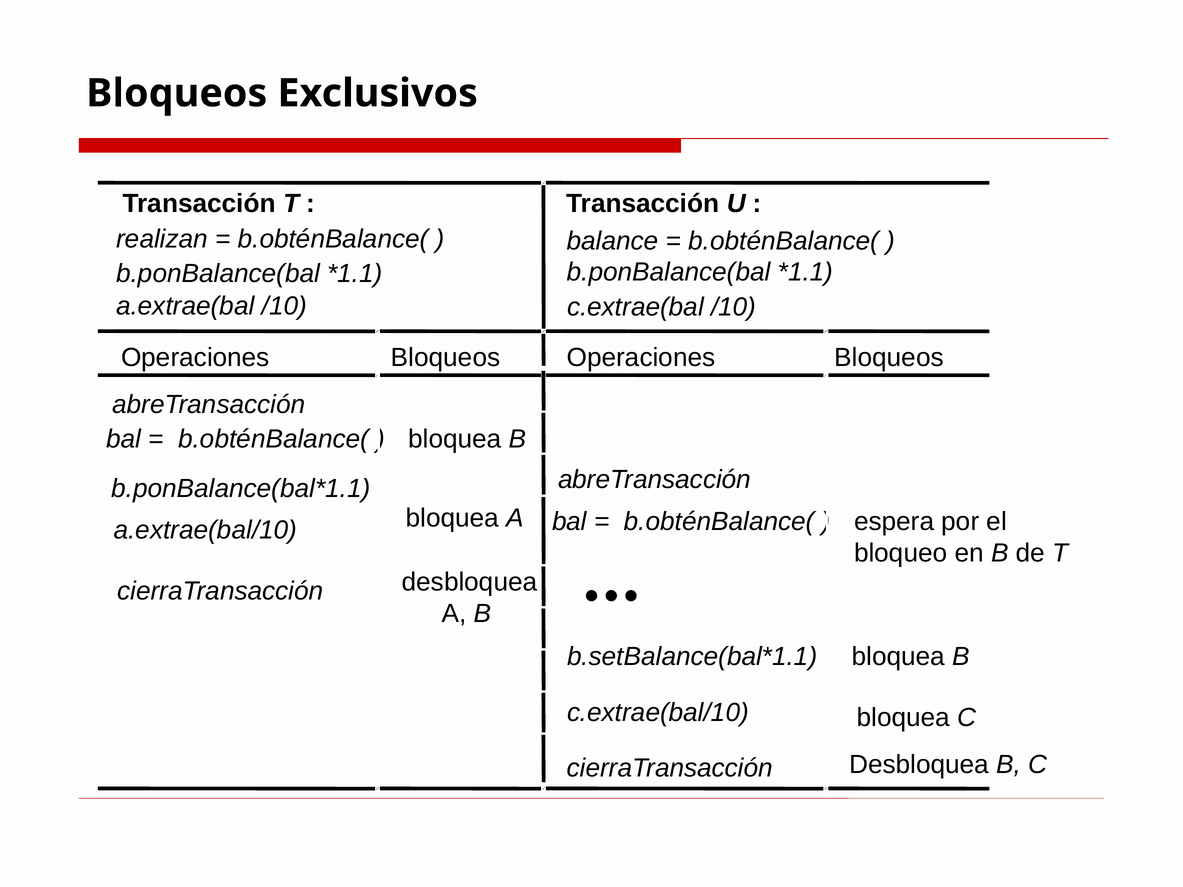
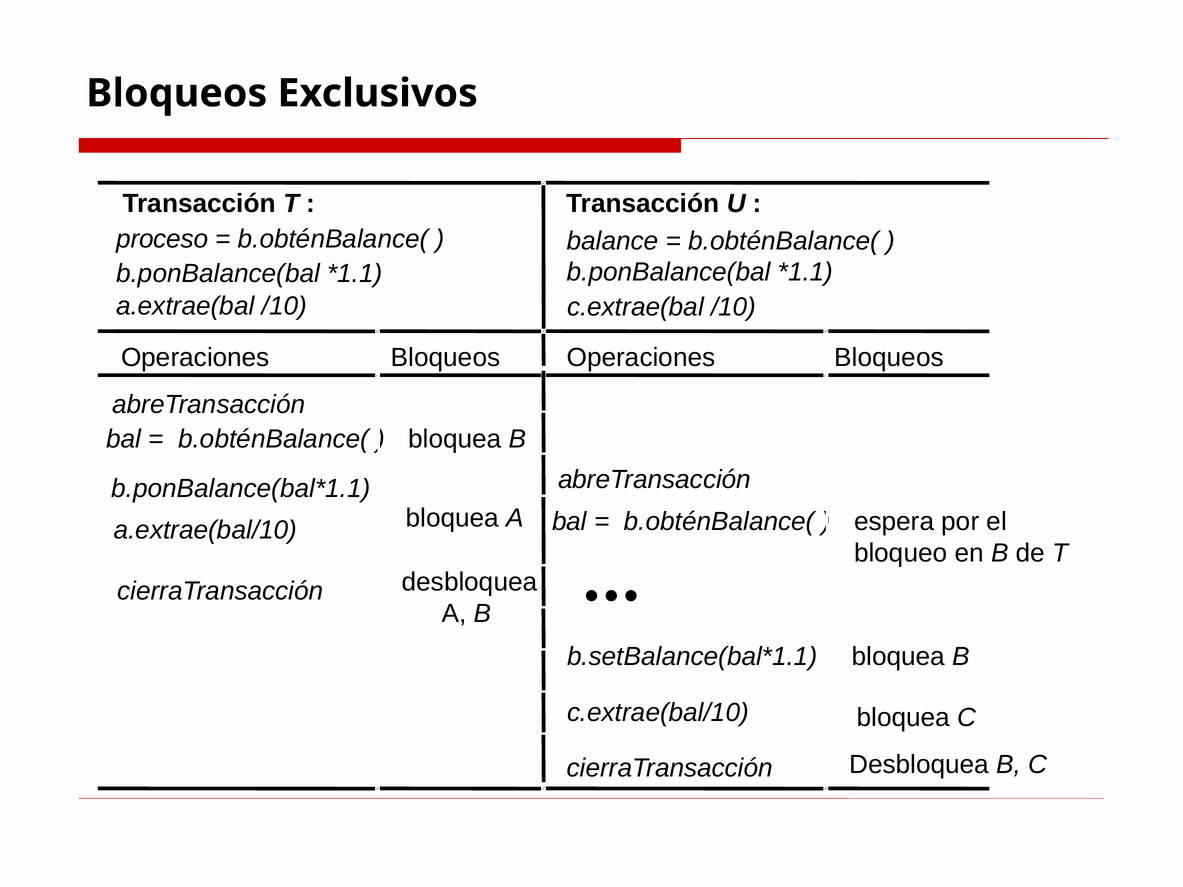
realizan: realizan -> proceso
